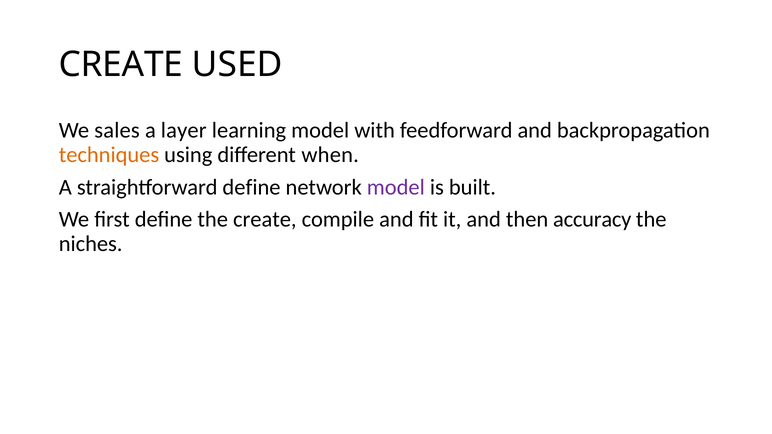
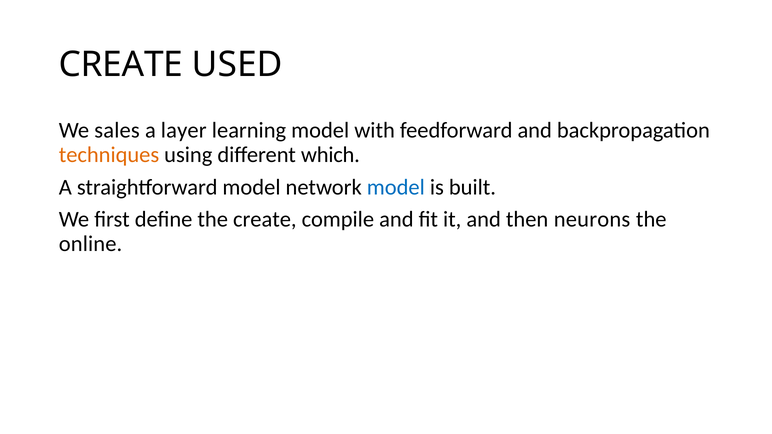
when: when -> which
straightforward define: define -> model
model at (396, 187) colour: purple -> blue
accuracy: accuracy -> neurons
niches: niches -> online
